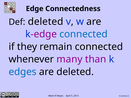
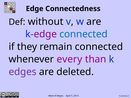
Def deleted: deleted -> without
many: many -> every
edges colour: blue -> purple
